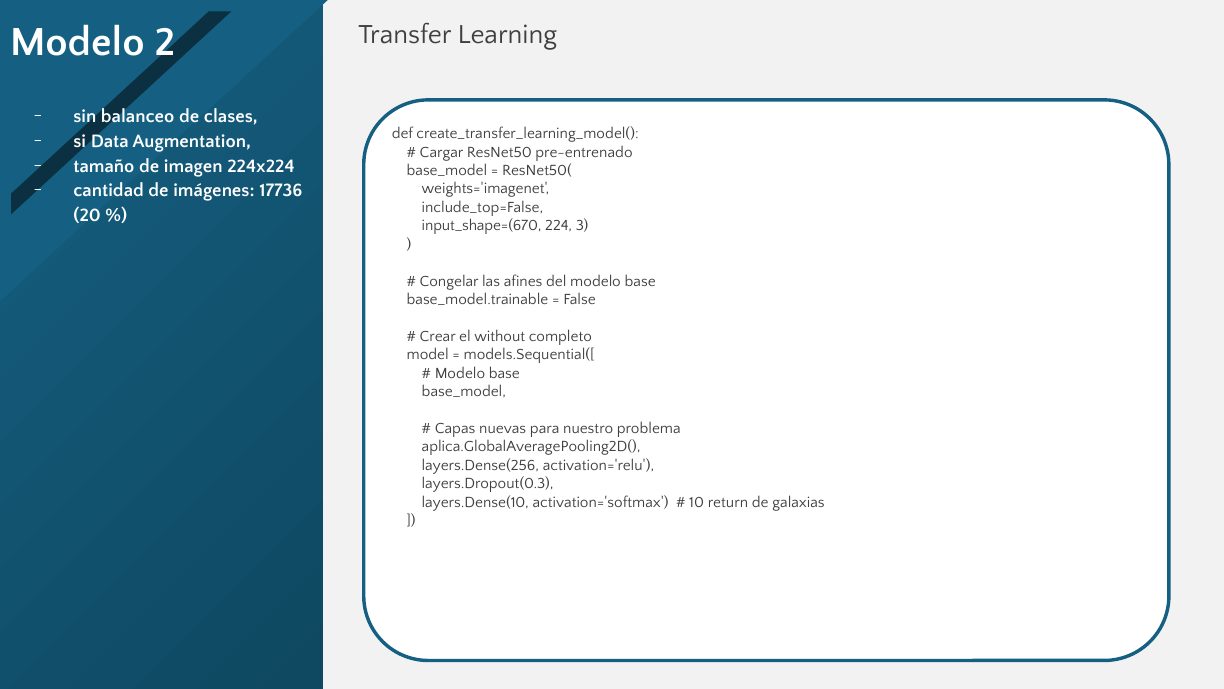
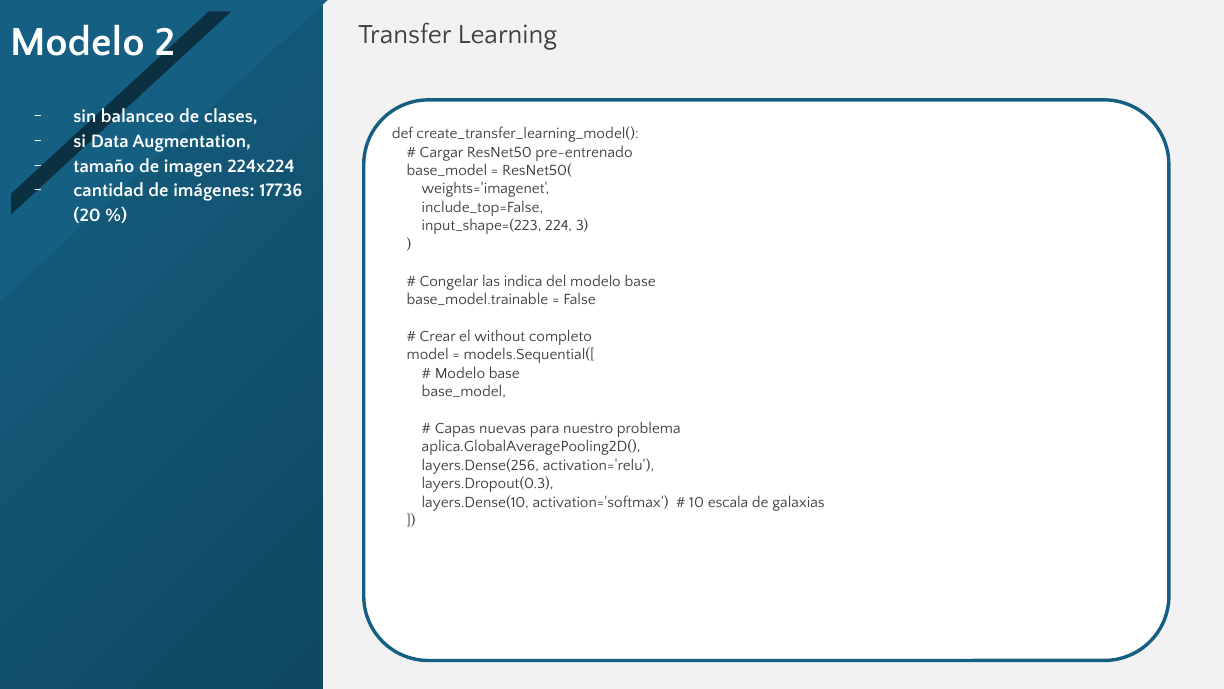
input_shape=(670: input_shape=(670 -> input_shape=(223
afines: afines -> indica
return: return -> escala
